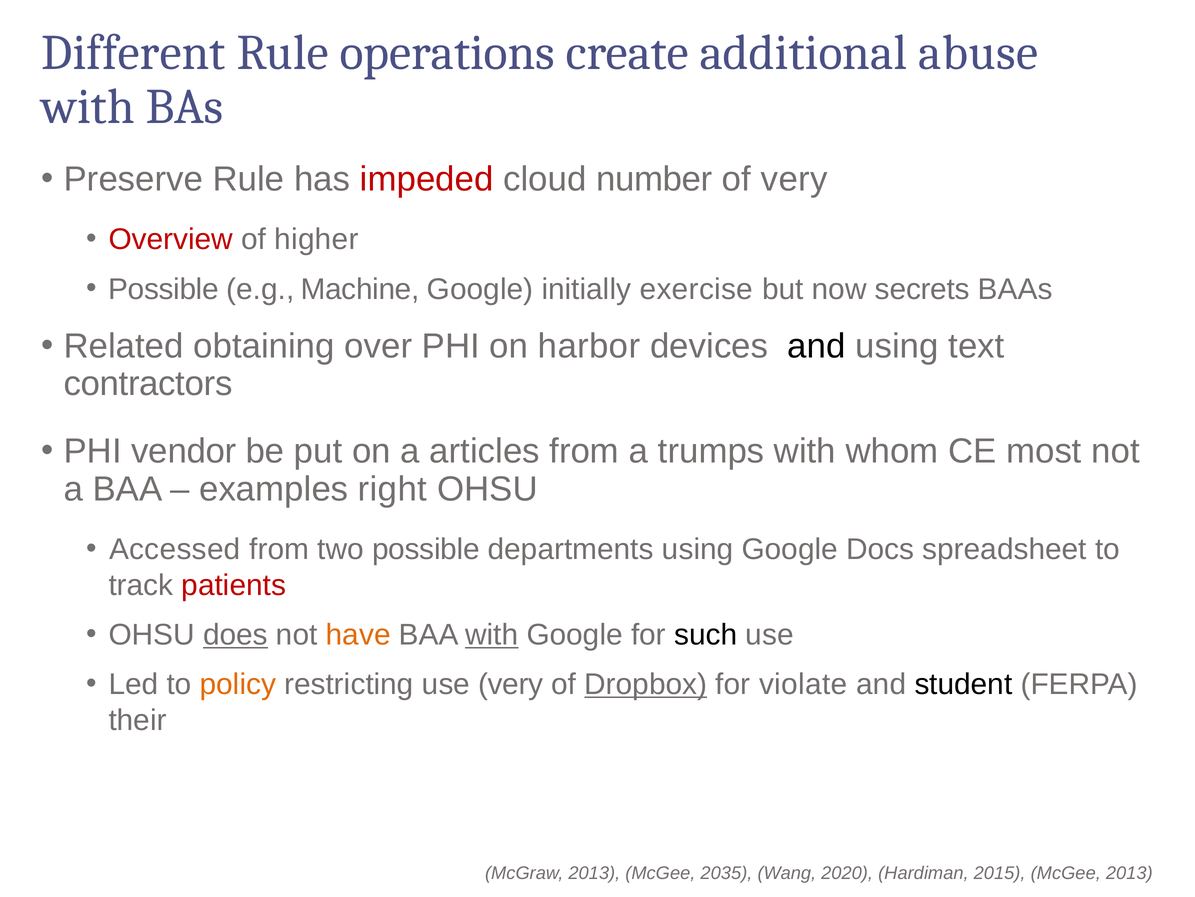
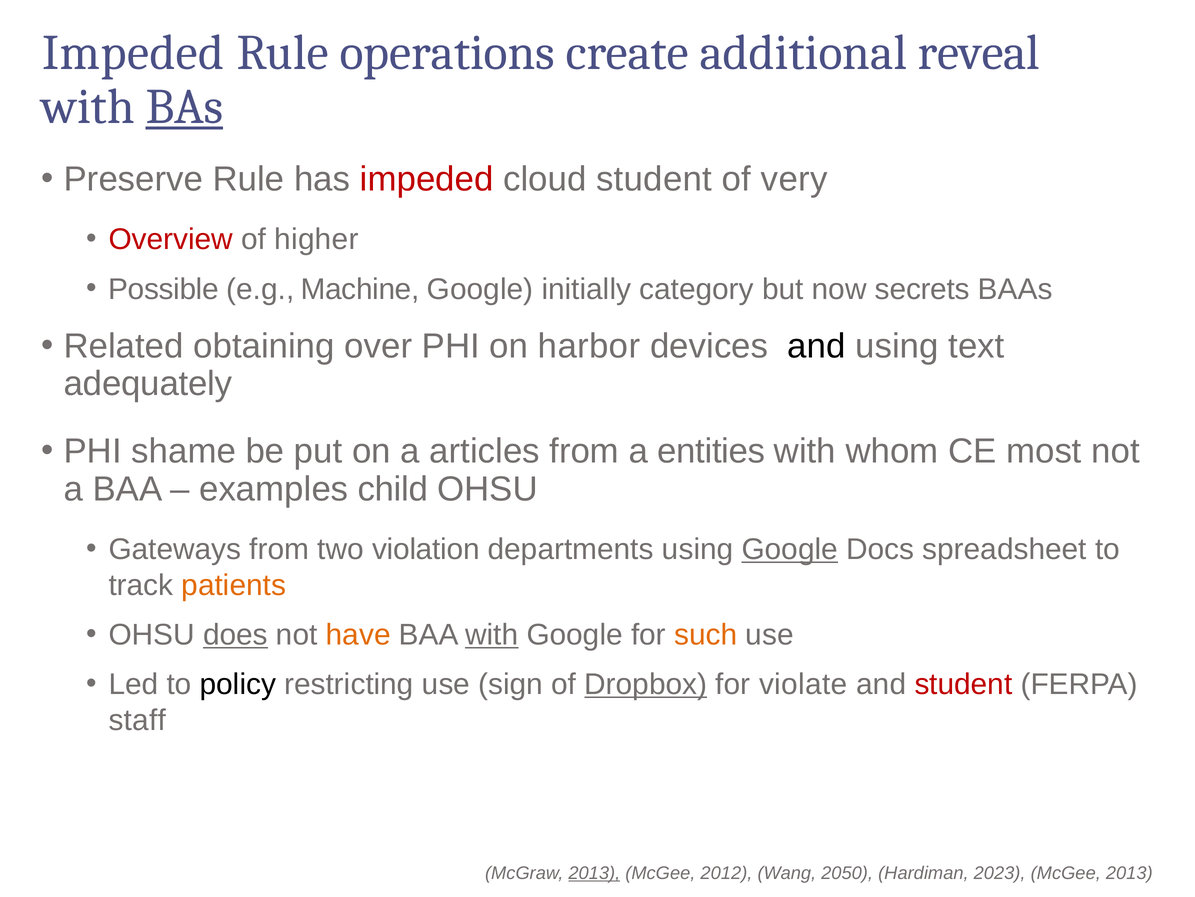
Different at (133, 53): Different -> Impeded
abuse: abuse -> reveal
BAs underline: none -> present
cloud number: number -> student
exercise: exercise -> category
contractors: contractors -> adequately
vendor: vendor -> shame
trumps: trumps -> entities
right: right -> child
Accessed: Accessed -> Gateways
two possible: possible -> violation
Google at (790, 549) underline: none -> present
patients colour: red -> orange
such colour: black -> orange
policy colour: orange -> black
use very: very -> sign
student at (963, 684) colour: black -> red
their: their -> staff
2013 at (594, 872) underline: none -> present
2035: 2035 -> 2012
2020: 2020 -> 2050
2015: 2015 -> 2023
